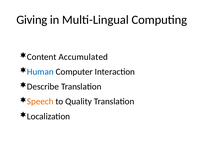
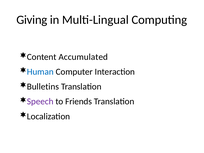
Describe: Describe -> Bulletins
Speech colour: orange -> purple
Quality: Quality -> Friends
